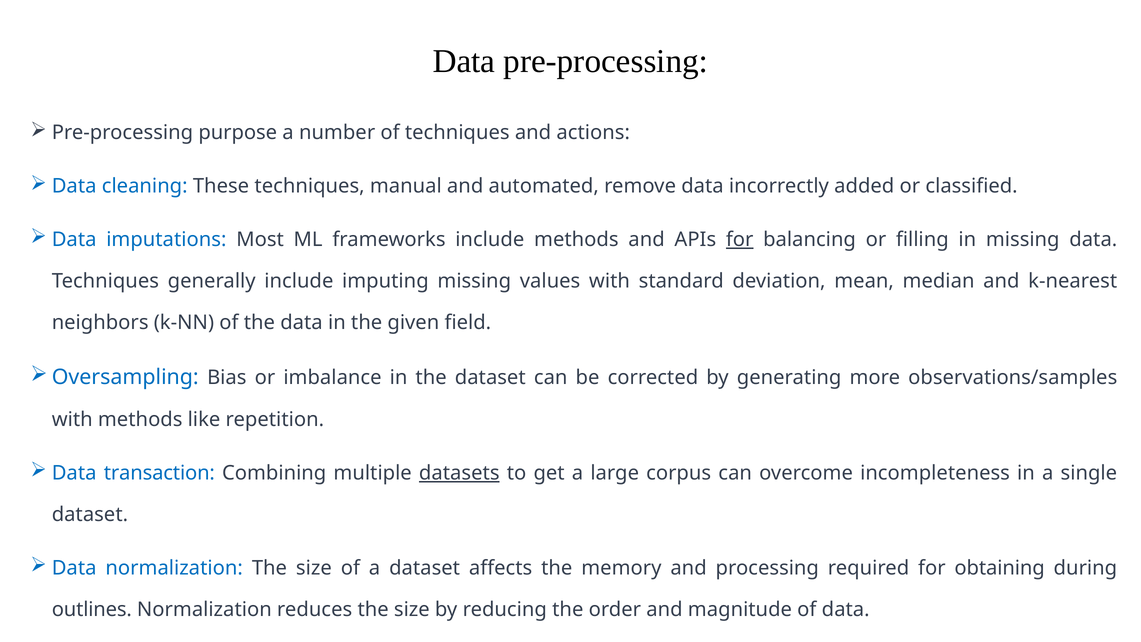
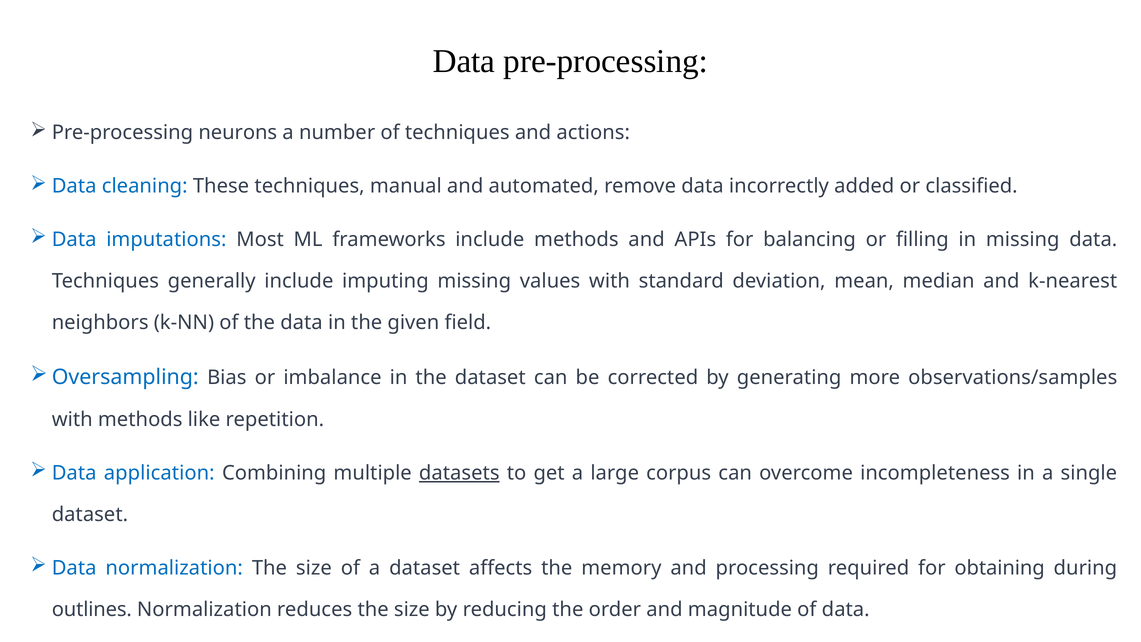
purpose: purpose -> neurons
for at (740, 240) underline: present -> none
transaction: transaction -> application
